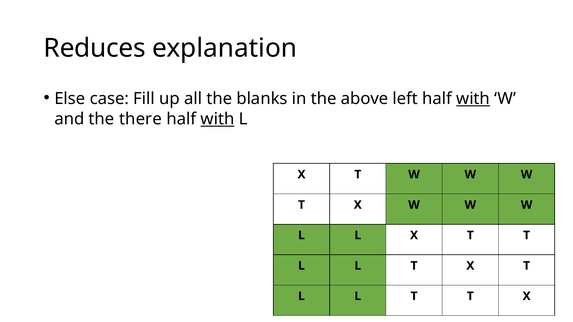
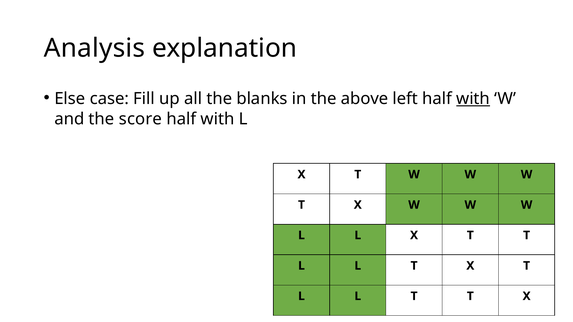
Reduces: Reduces -> Analysis
there: there -> score
with at (218, 119) underline: present -> none
